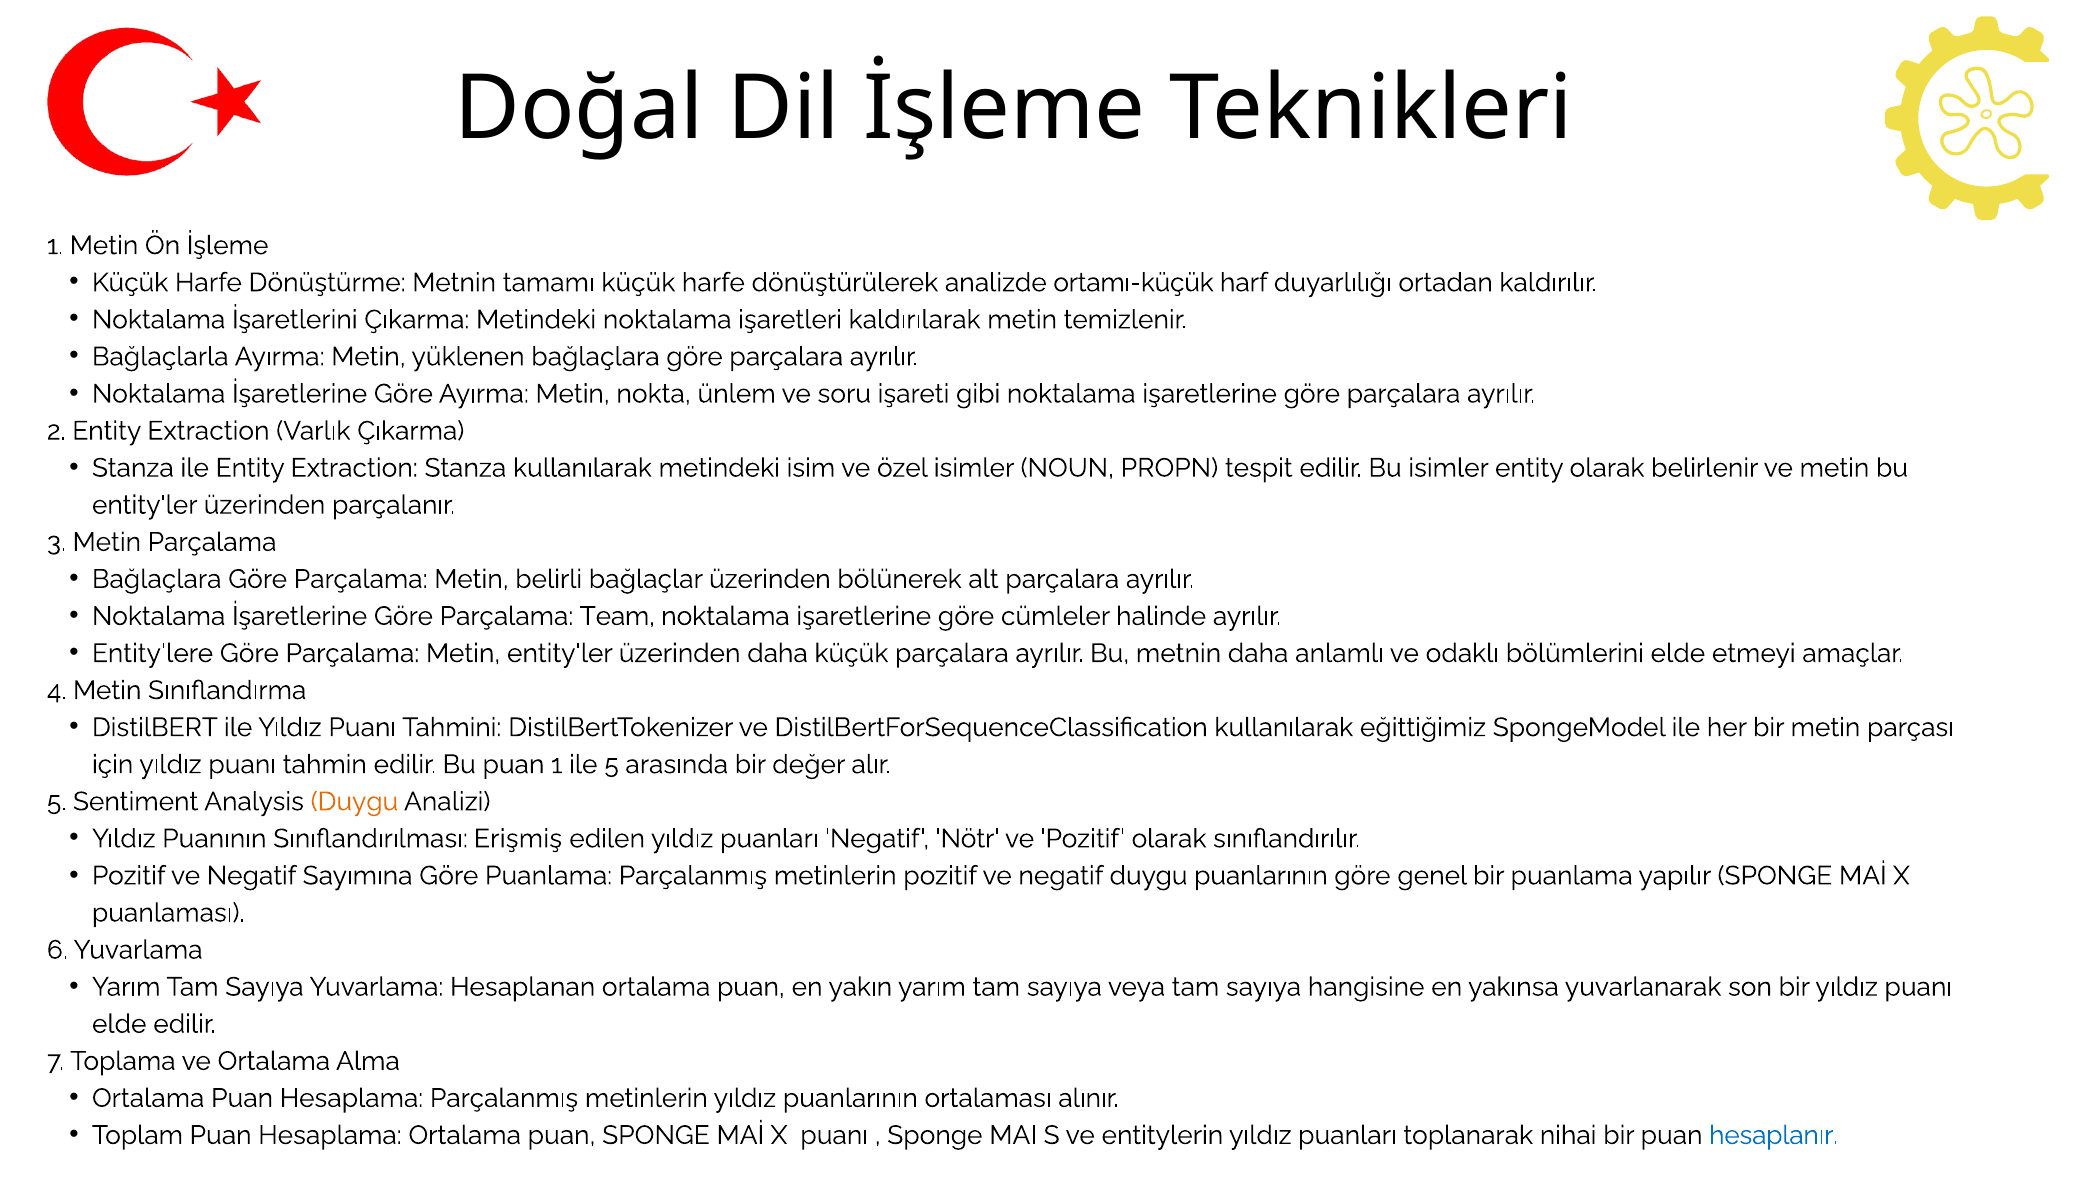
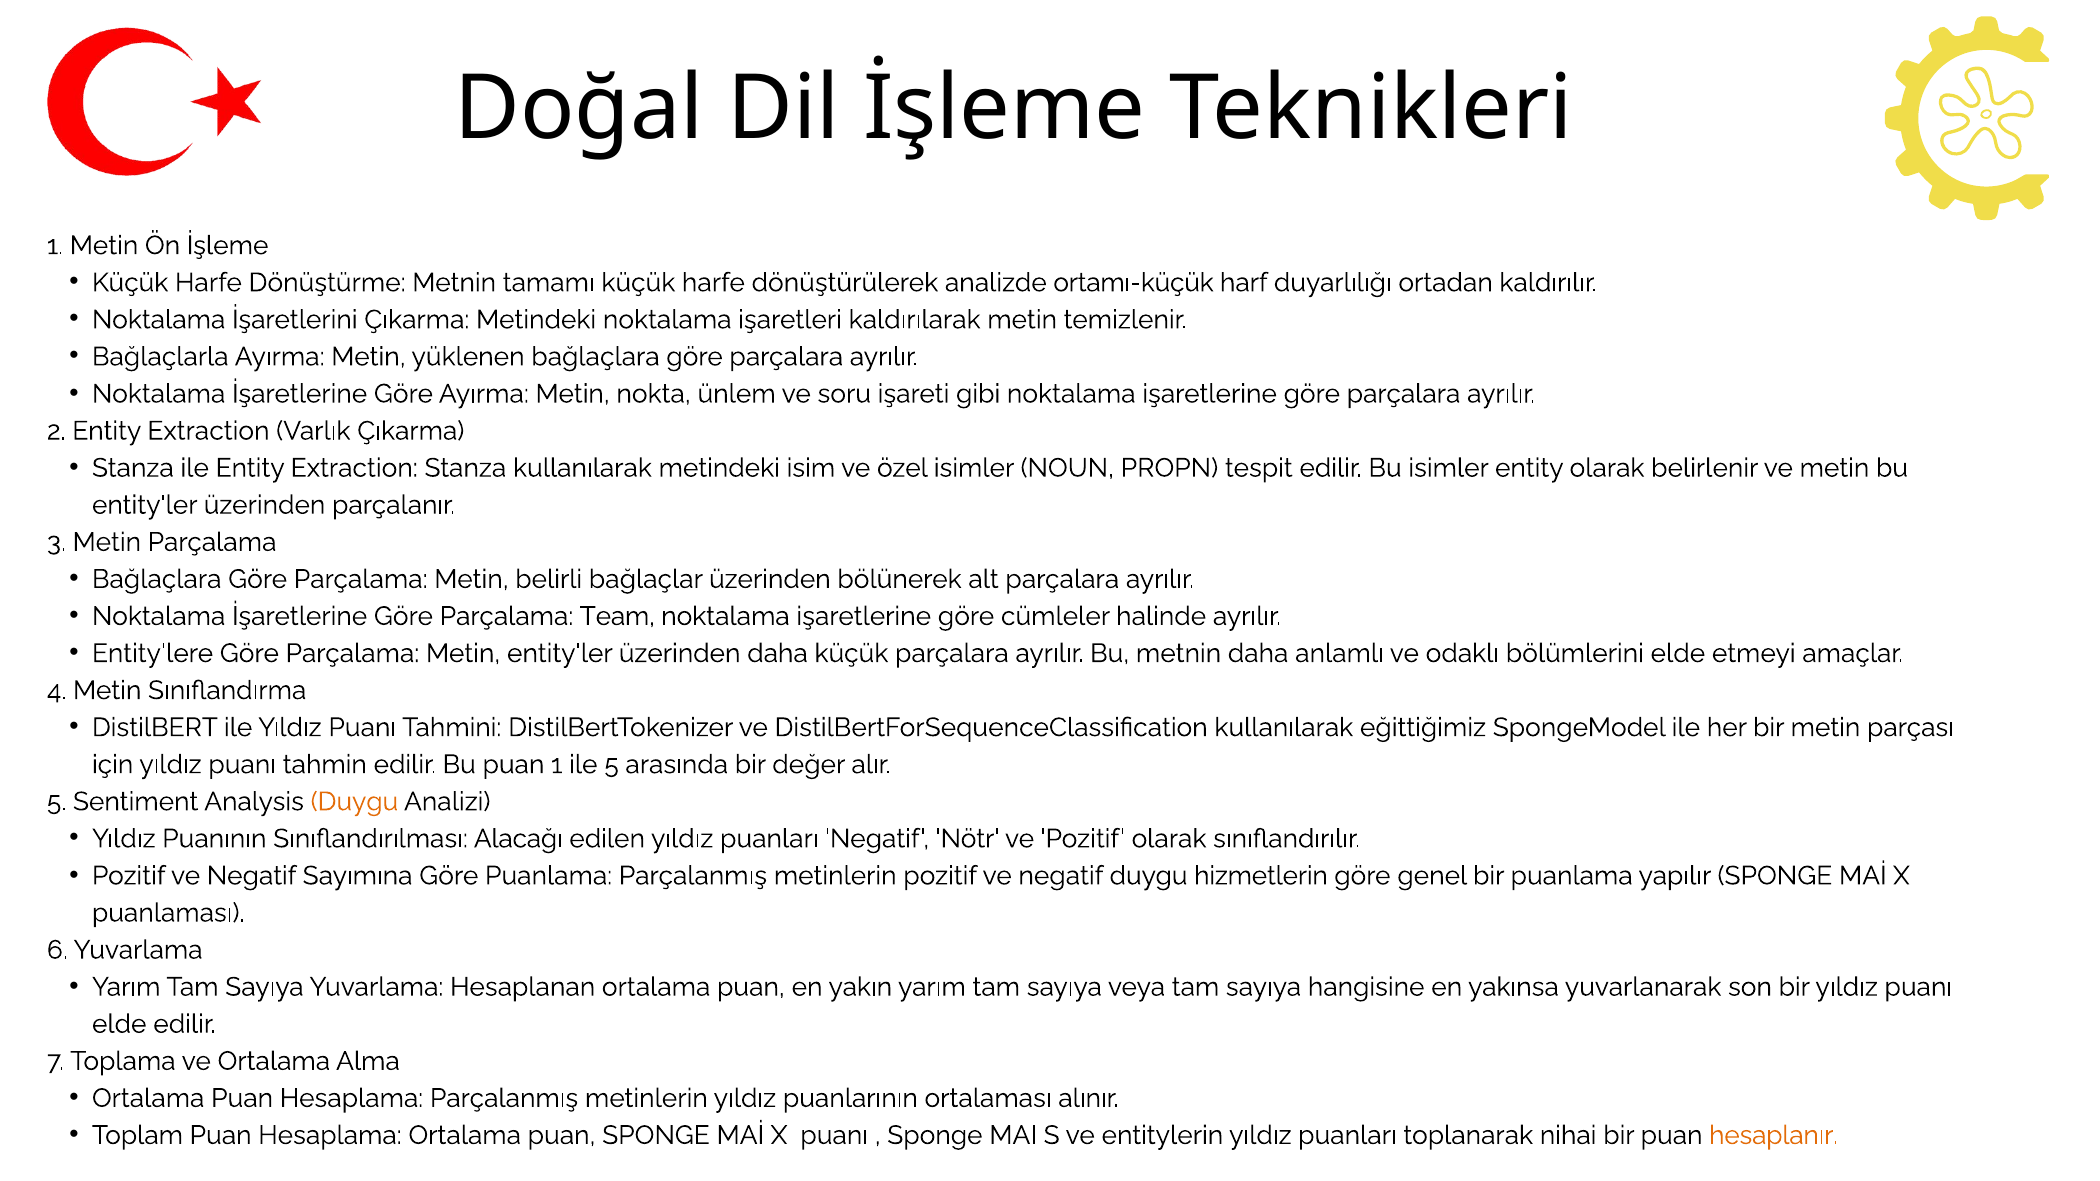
Erişmiş: Erişmiş -> Alacağı
duygu puanlarının: puanlarının -> hizmetlerin
hesaplanır colour: blue -> orange
